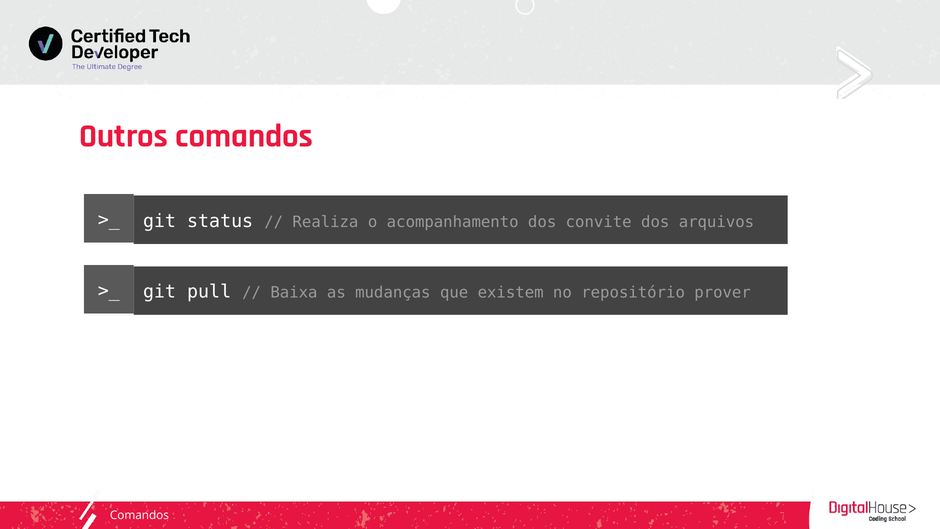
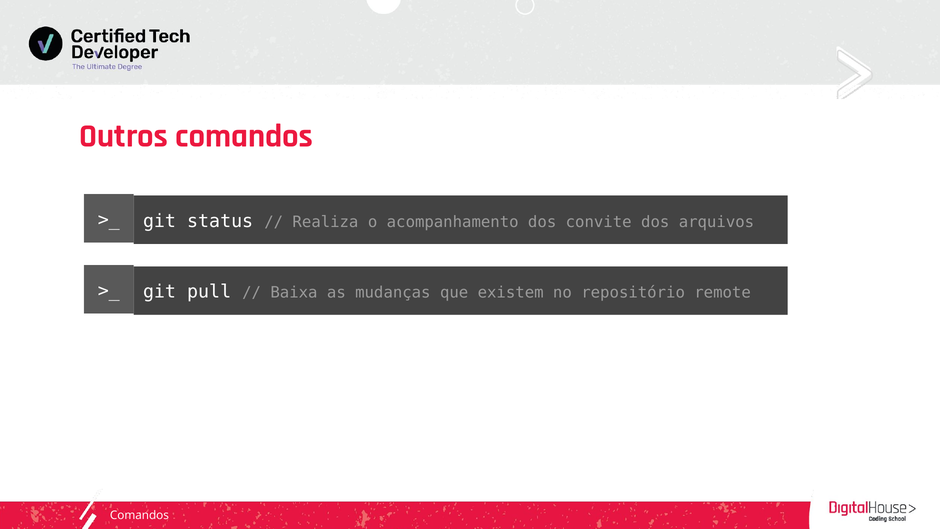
prover: prover -> remote
